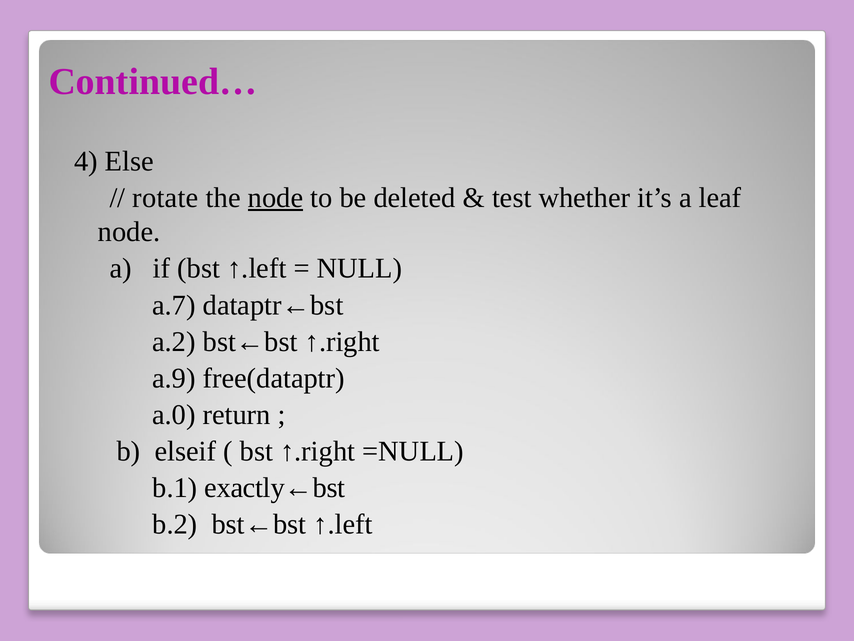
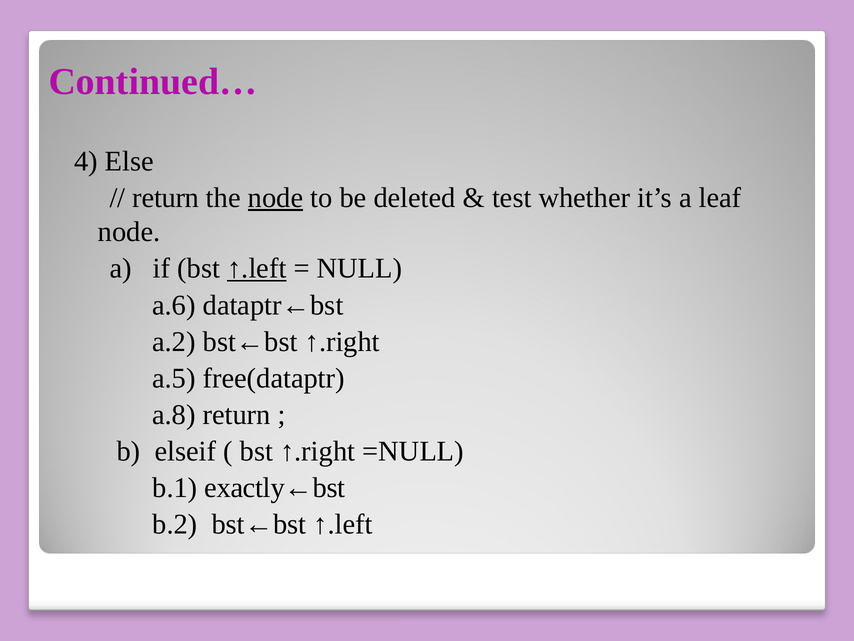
rotate at (166, 198): rotate -> return
↑.left at (257, 268) underline: none -> present
a.7: a.7 -> a.6
a.9: a.9 -> a.5
a.0: a.0 -> a.8
